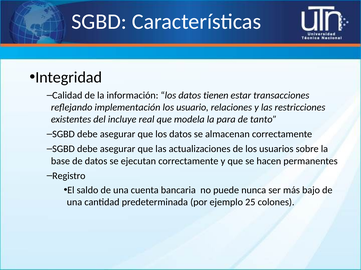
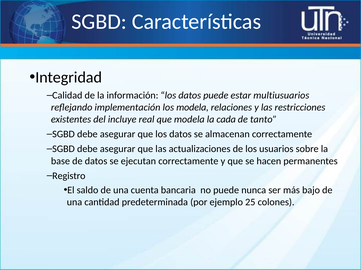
tienen: tienen -> puede
transacciones: transacciones -> multiusuarios
los usuario: usuario -> modela
para: para -> cada
